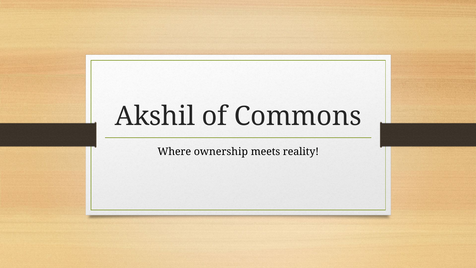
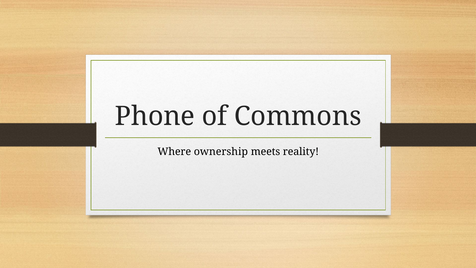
Akshil: Akshil -> Phone
